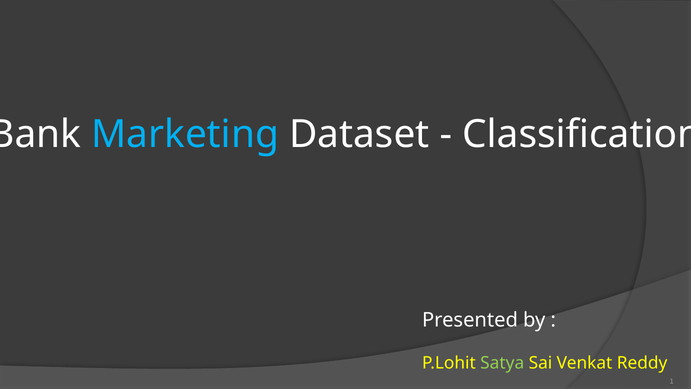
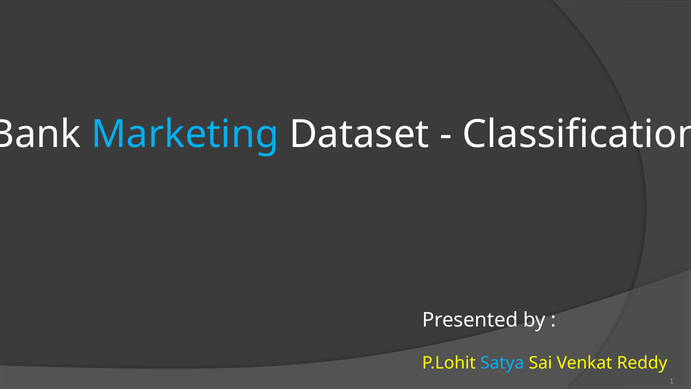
Satya colour: light green -> light blue
